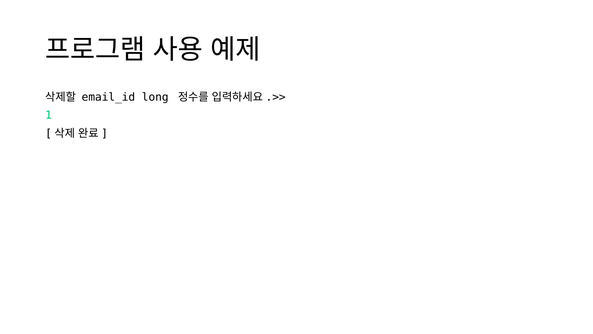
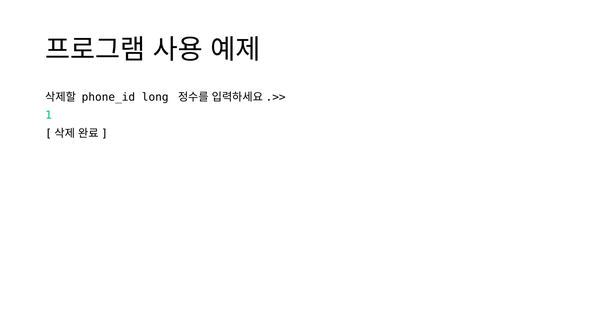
email_id: email_id -> phone_id
